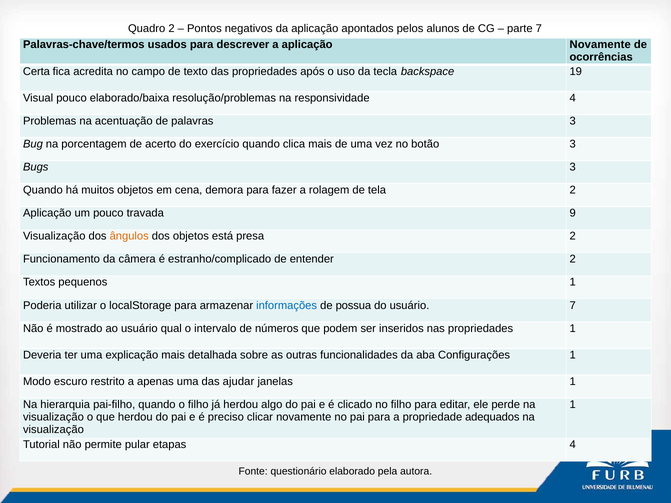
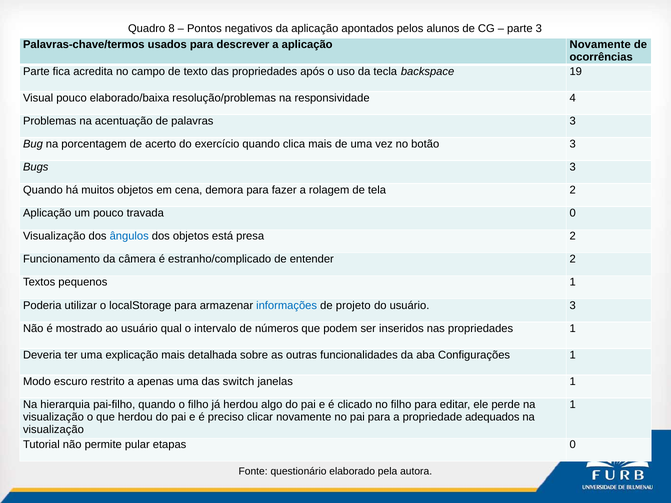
Quadro 2: 2 -> 8
parte 7: 7 -> 3
Certa at (36, 71): Certa -> Parte
travada 9: 9 -> 0
ângulos colour: orange -> blue
possua: possua -> projeto
usuário 7: 7 -> 3
ajudar: ajudar -> switch
etapas 4: 4 -> 0
